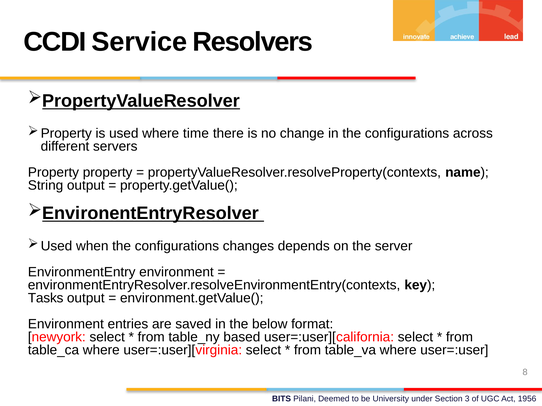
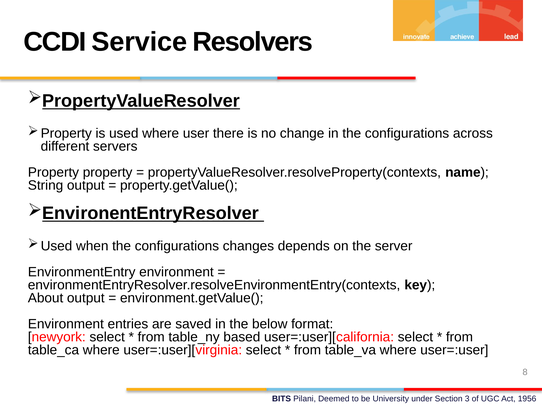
time: time -> user
Tasks: Tasks -> About
